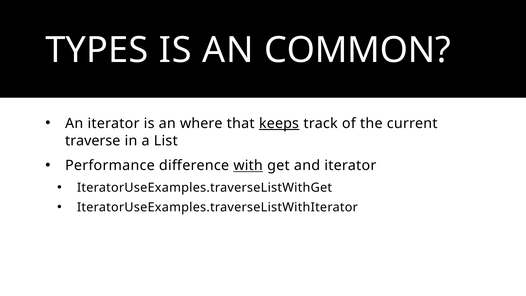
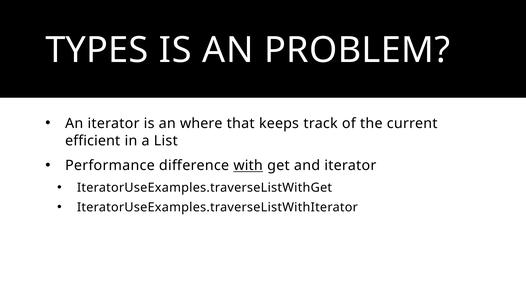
COMMON: COMMON -> PROBLEM
keeps underline: present -> none
traverse: traverse -> efficient
